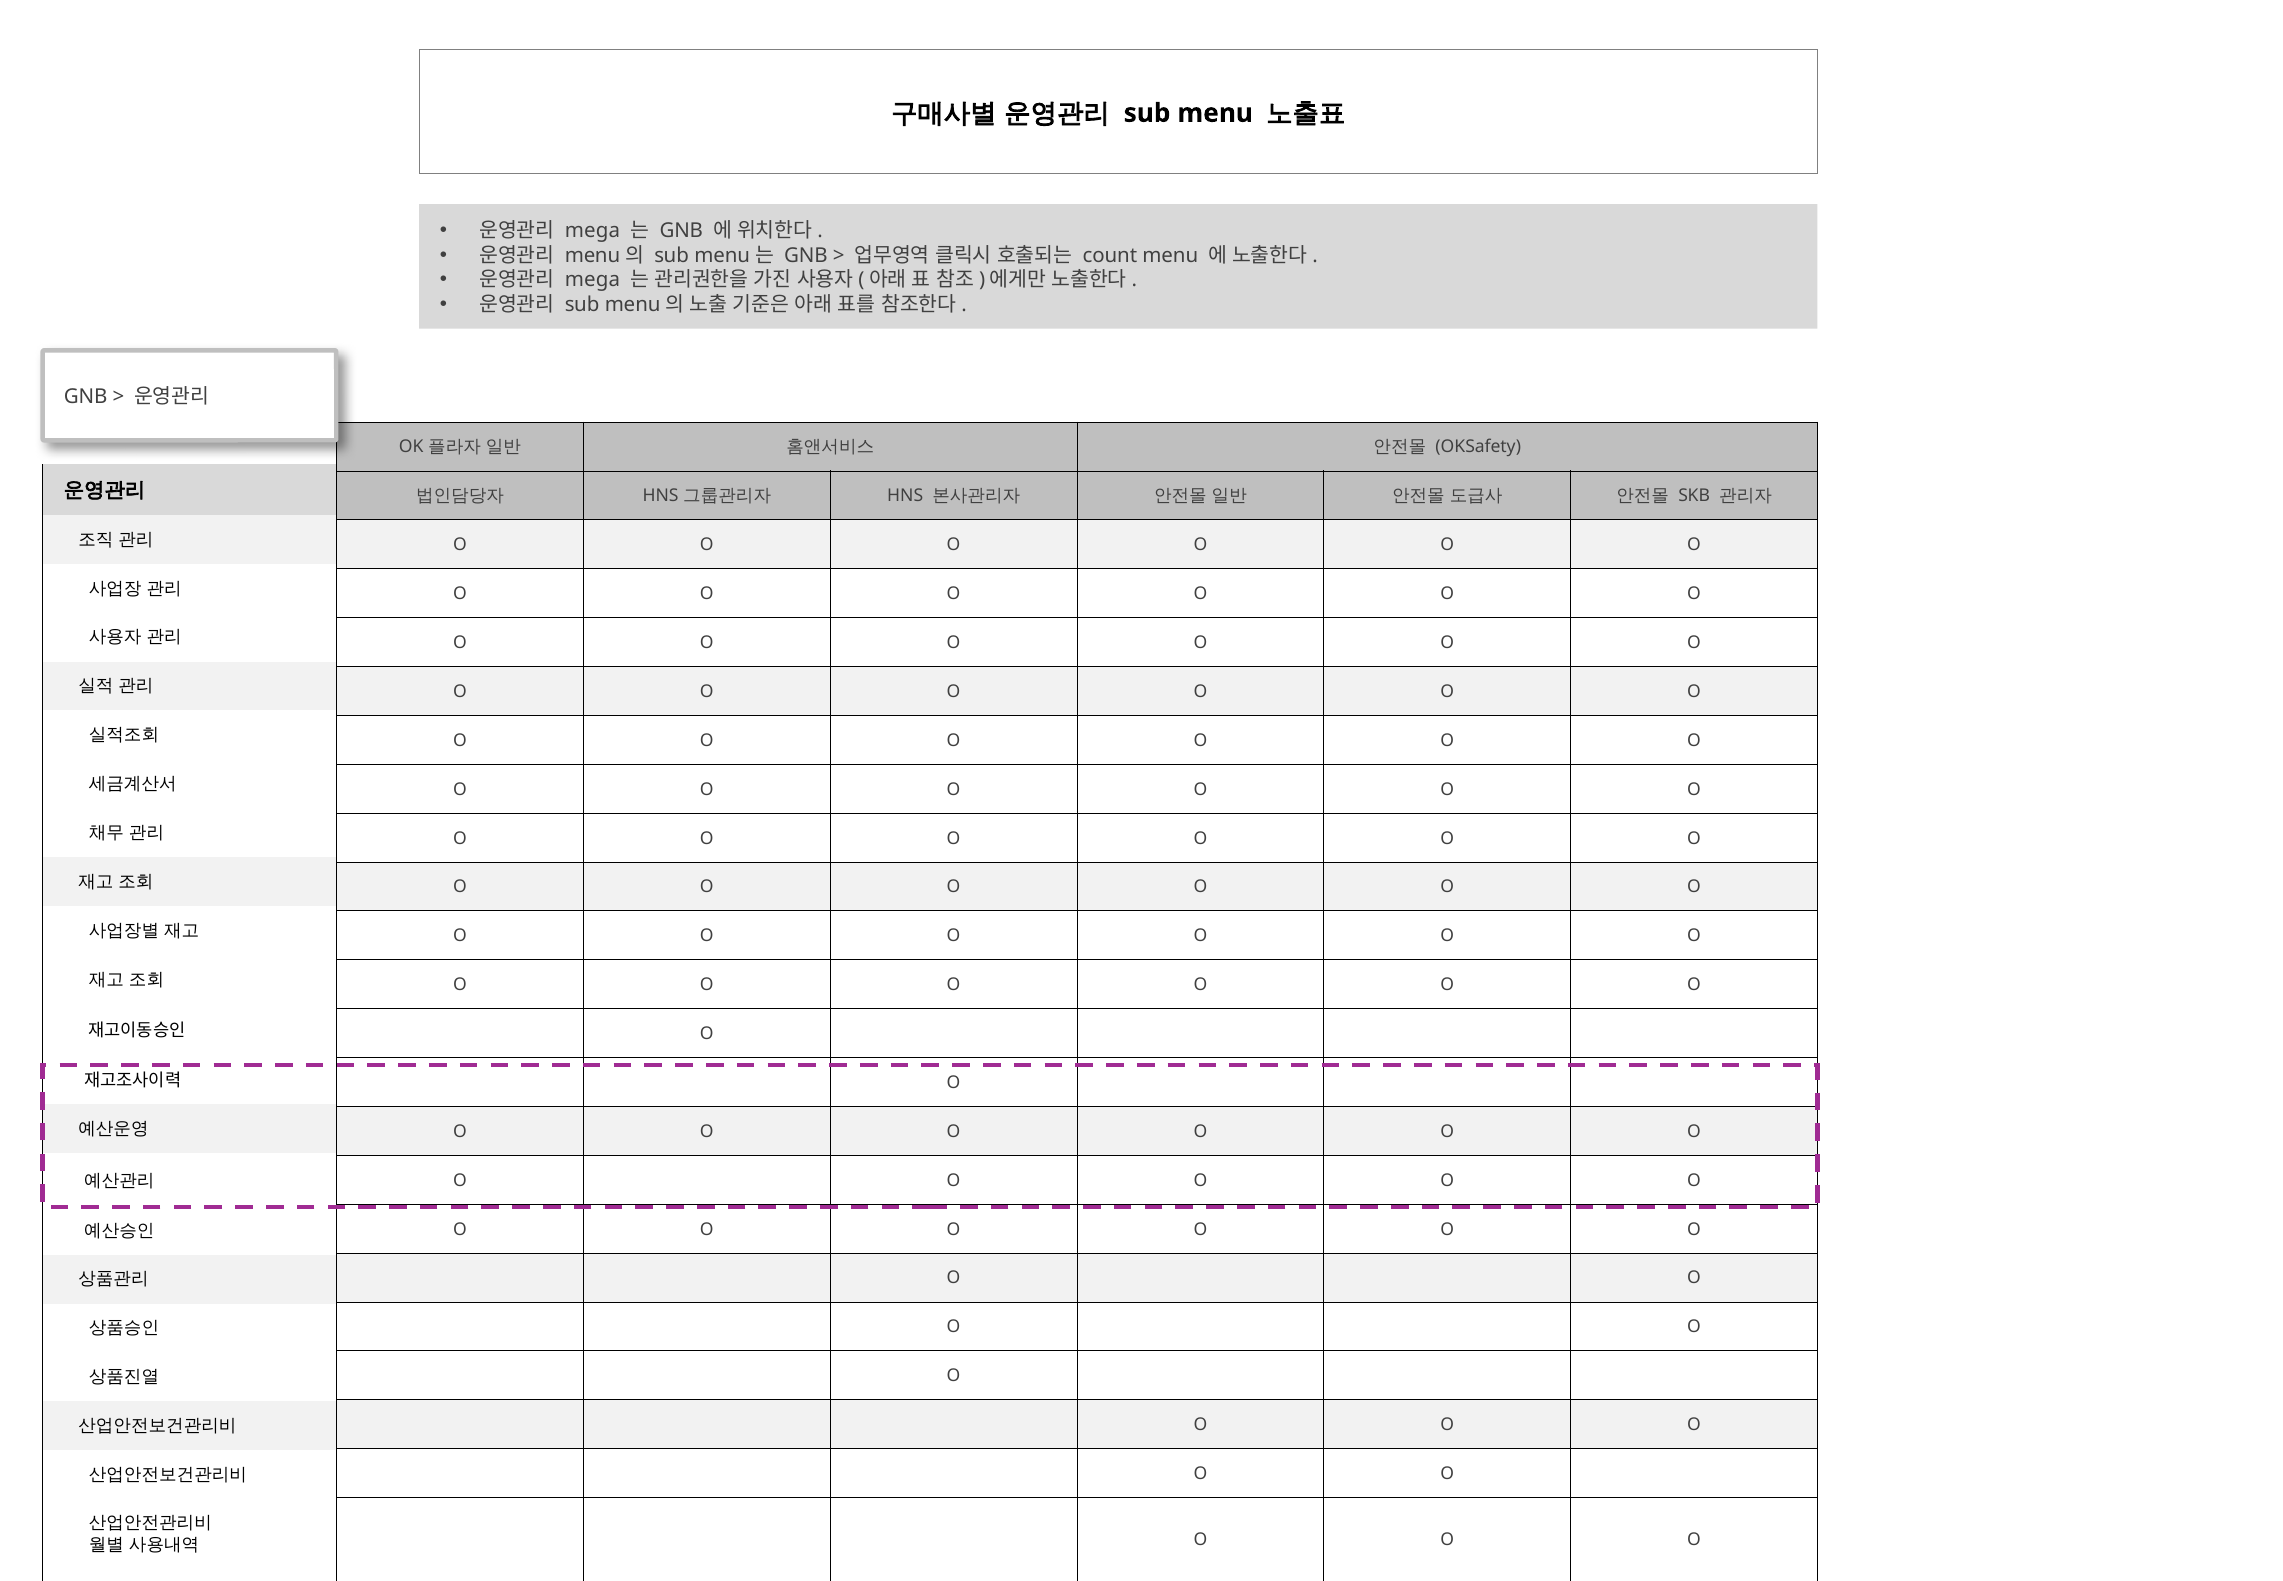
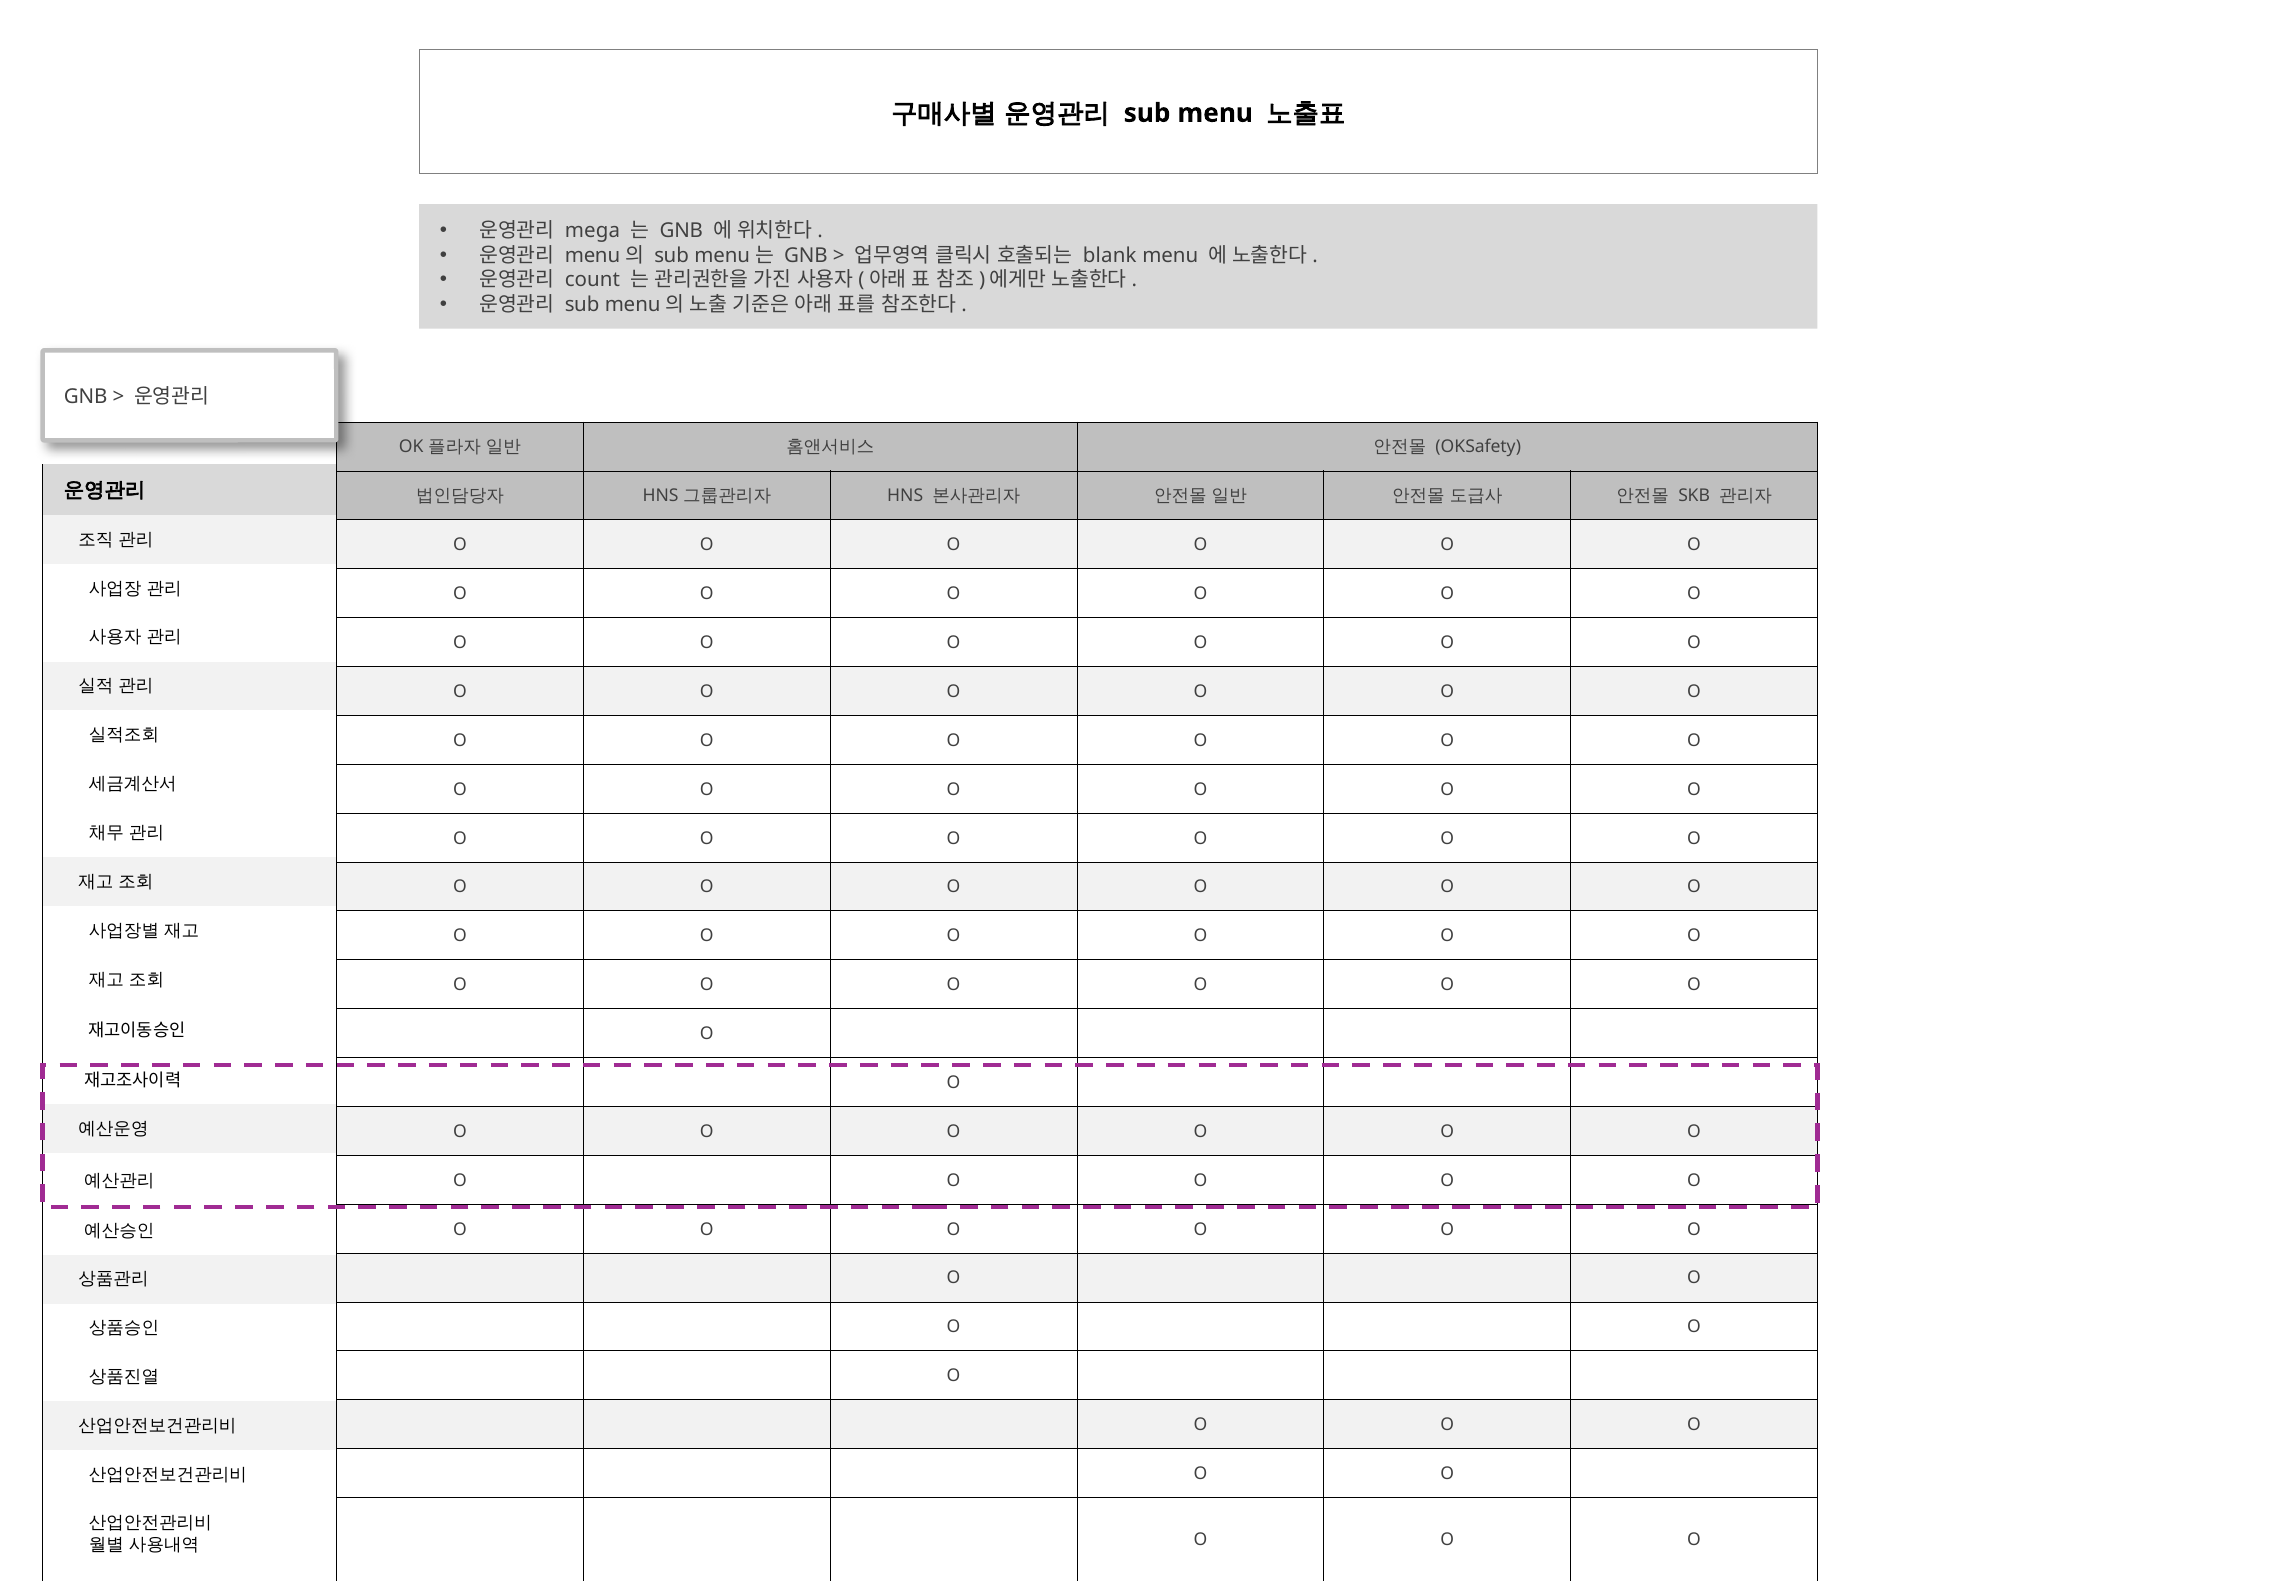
count: count -> blank
mega at (592, 280): mega -> count
